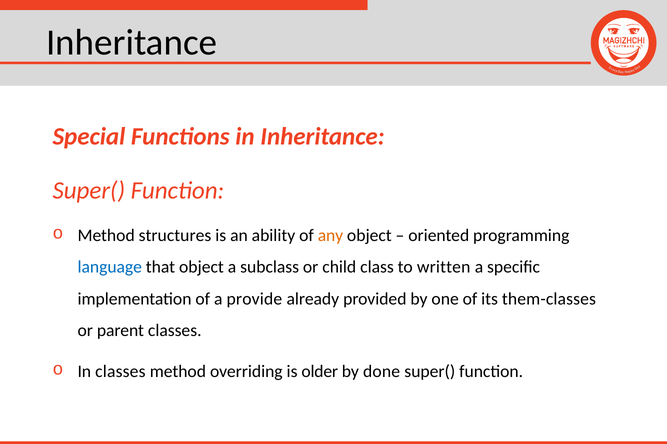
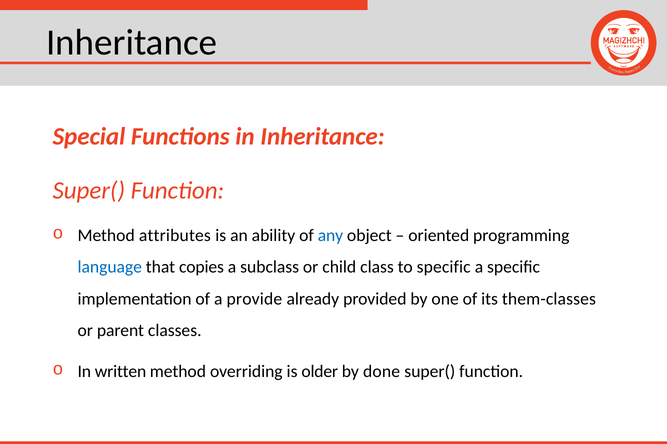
structures: structures -> attributes
any colour: orange -> blue
that object: object -> copies
to written: written -> specific
In classes: classes -> written
